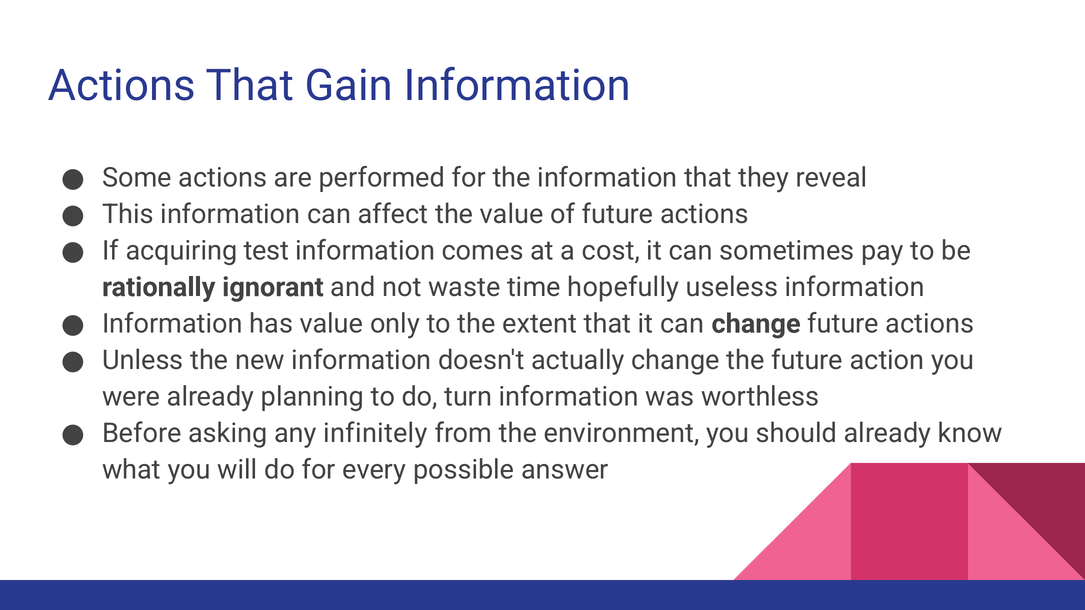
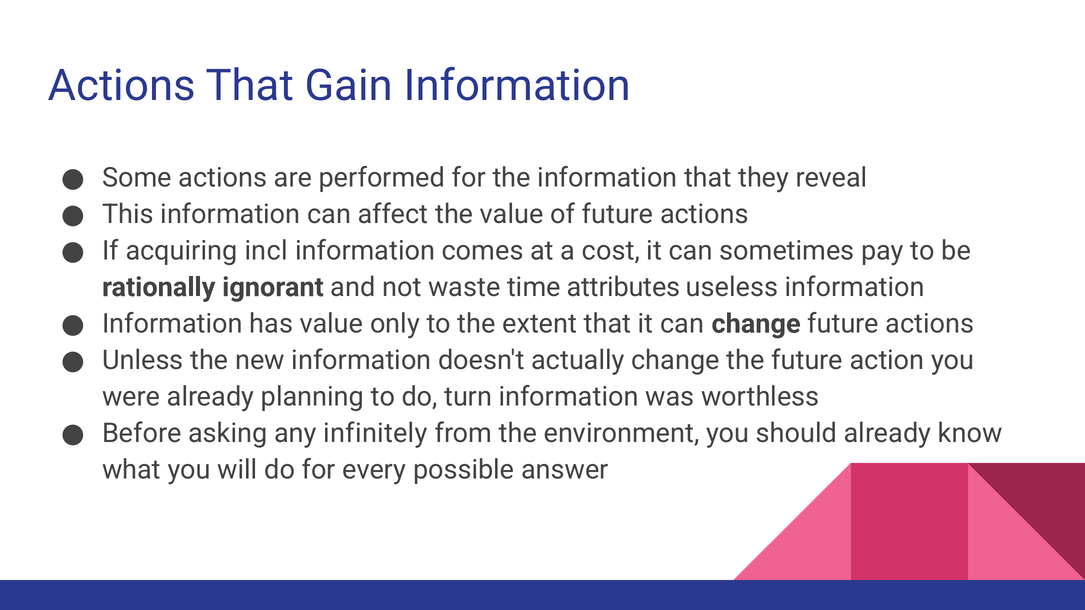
test: test -> incl
hopefully: hopefully -> attributes
